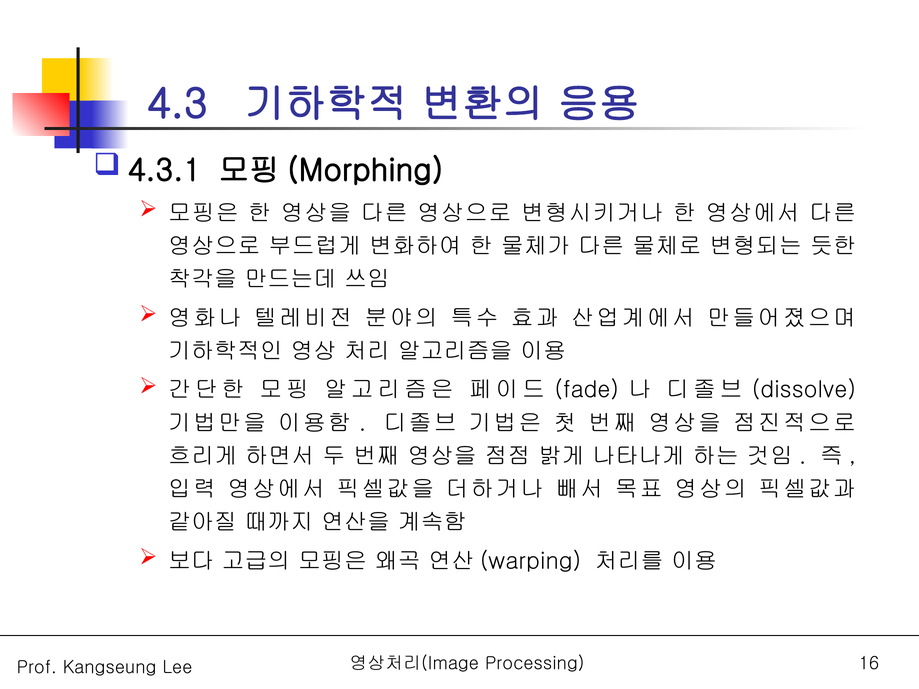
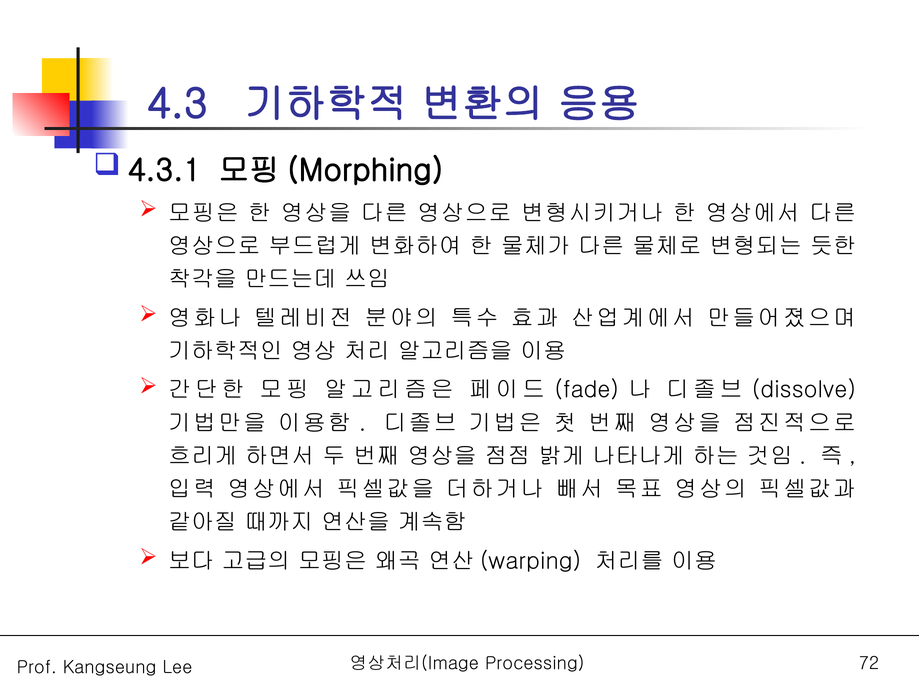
16: 16 -> 72
